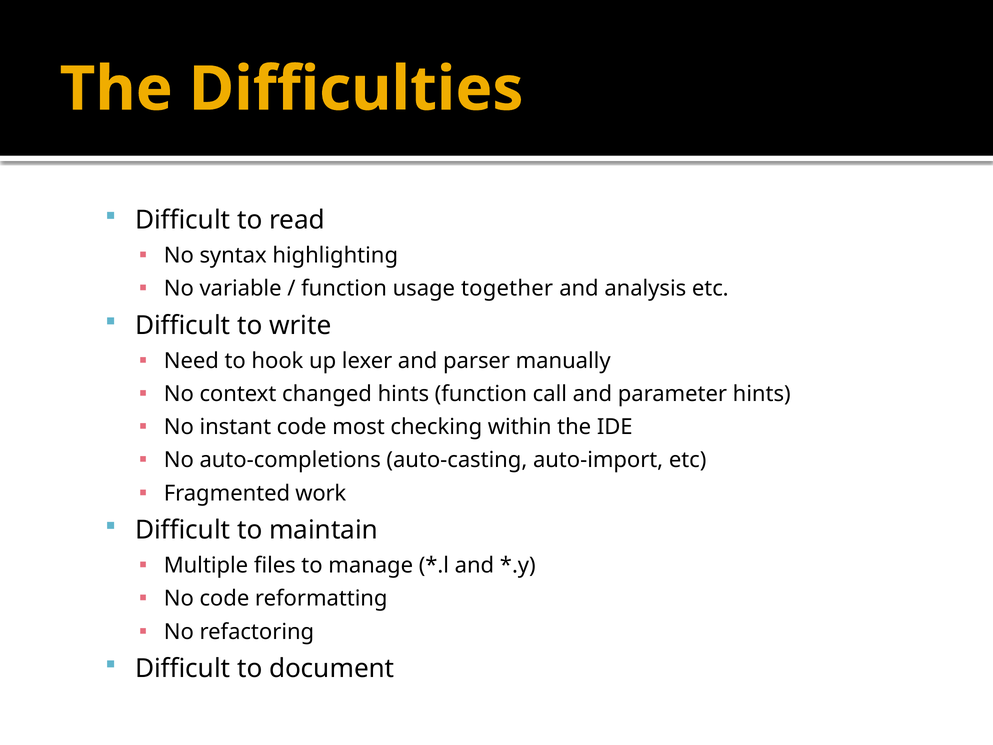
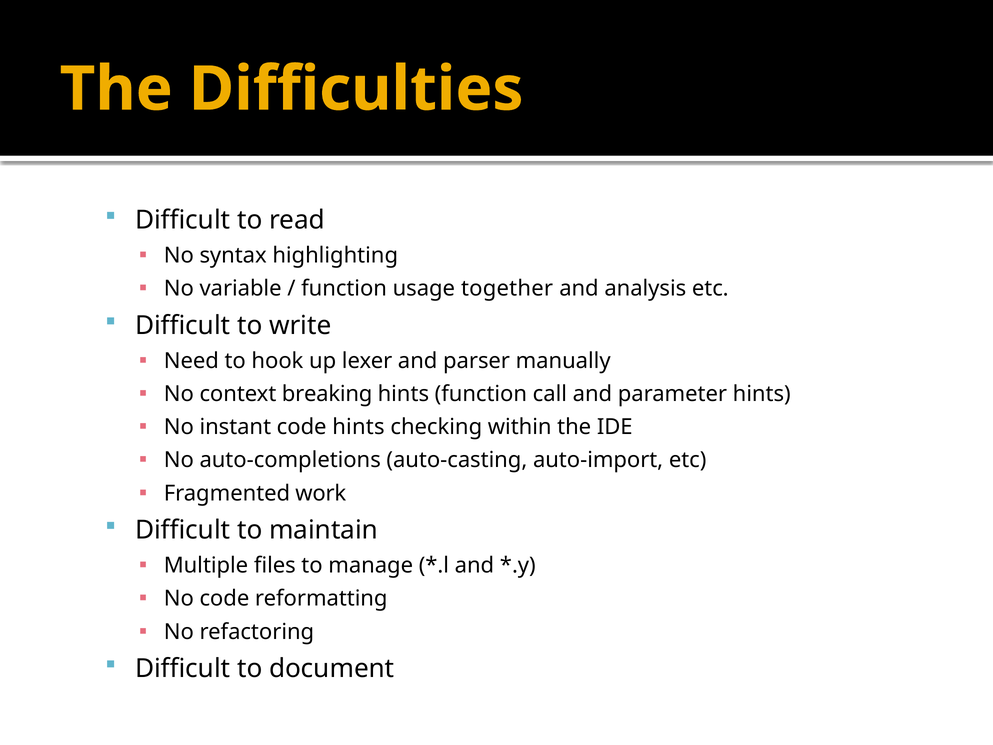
changed: changed -> breaking
code most: most -> hints
